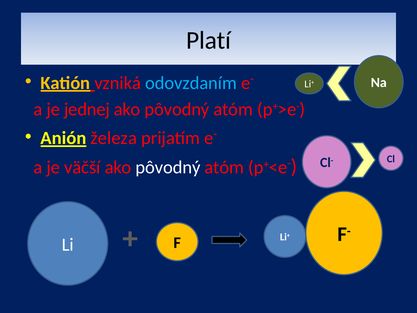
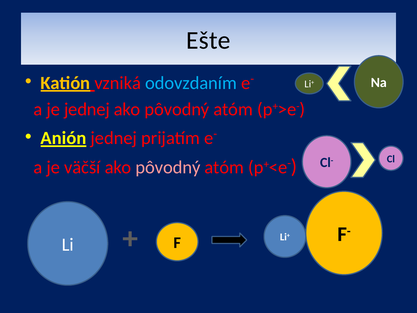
Platí: Platí -> Ešte
železa at (114, 138): železa -> jednej
pôvodný at (168, 167) colour: white -> pink
